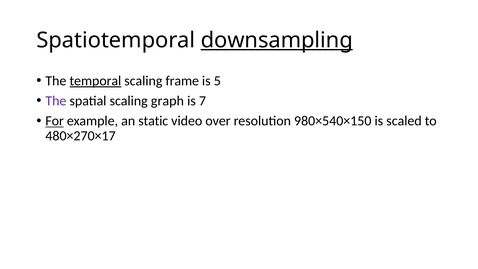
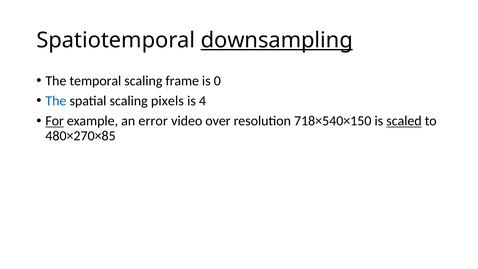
temporal underline: present -> none
5: 5 -> 0
The at (56, 101) colour: purple -> blue
graph: graph -> pixels
7: 7 -> 4
static: static -> error
980×540×150: 980×540×150 -> 718×540×150
scaled underline: none -> present
480×270×17: 480×270×17 -> 480×270×85
